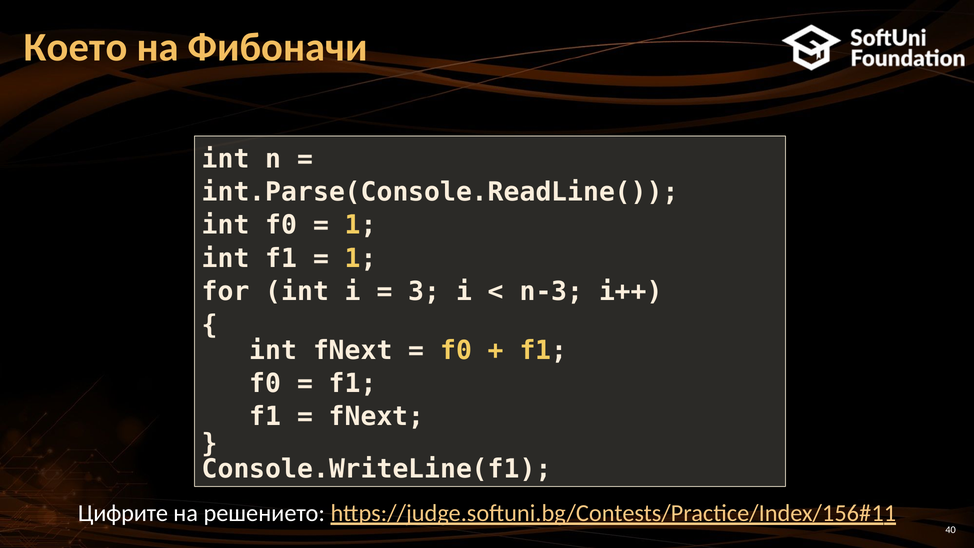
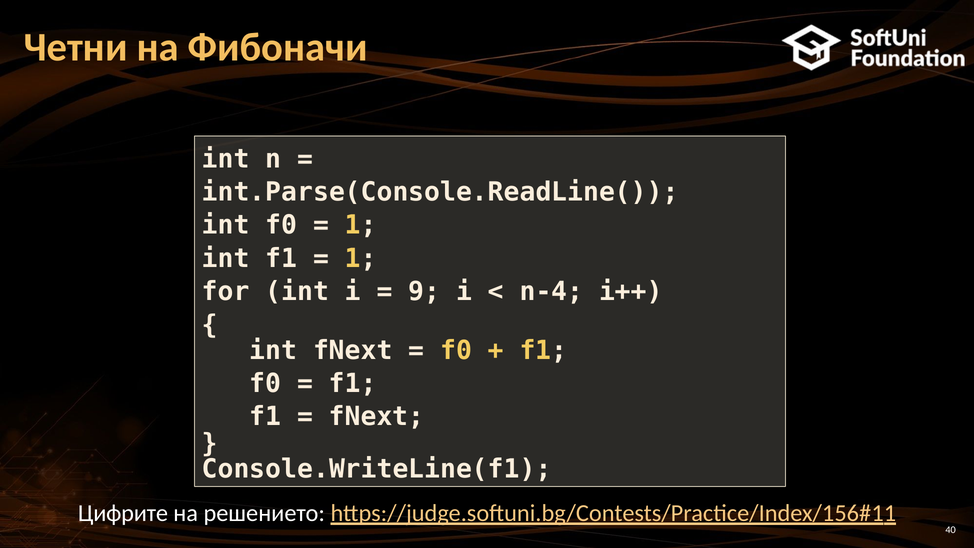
Което: Което -> Четни
3: 3 -> 9
n-3: n-3 -> n-4
